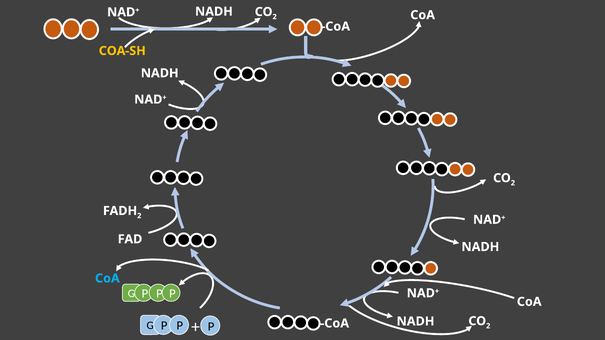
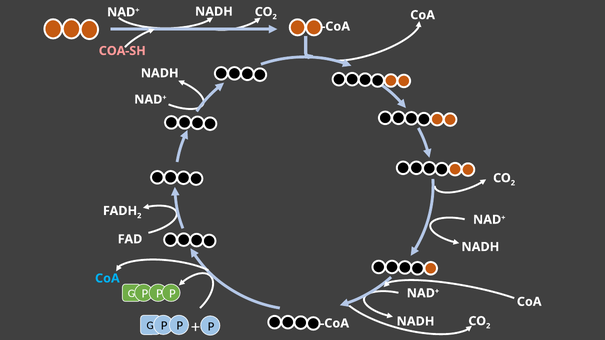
COA-SH colour: yellow -> pink
